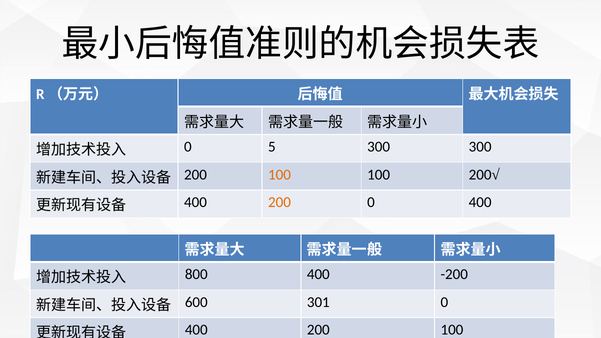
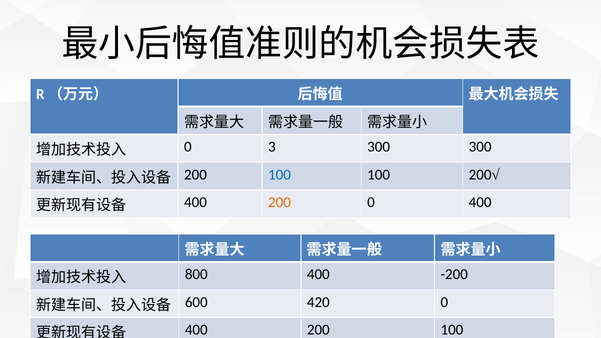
5: 5 -> 3
100 at (279, 175) colour: orange -> blue
301: 301 -> 420
